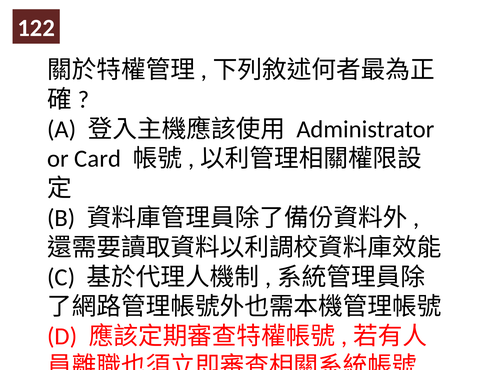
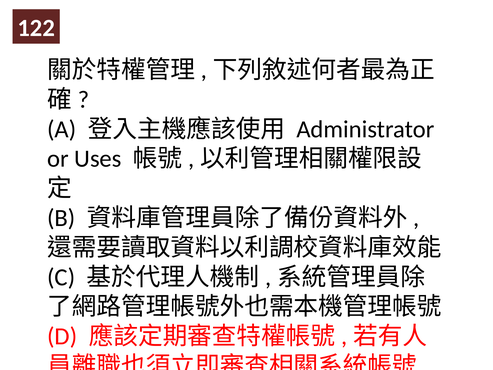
Card: Card -> Uses
